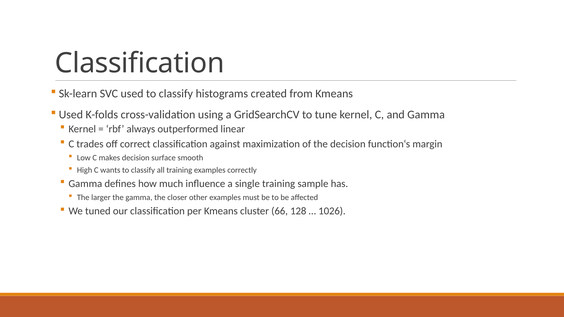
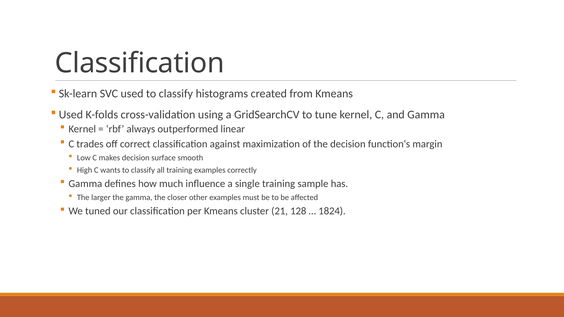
66: 66 -> 21
1026: 1026 -> 1824
